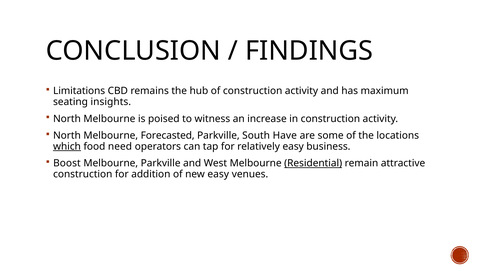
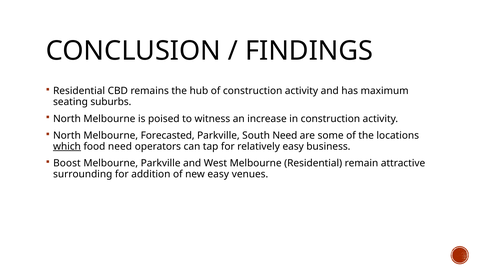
Limitations at (79, 91): Limitations -> Residential
insights: insights -> suburbs
South Have: Have -> Need
Residential at (313, 163) underline: present -> none
construction at (83, 174): construction -> surrounding
